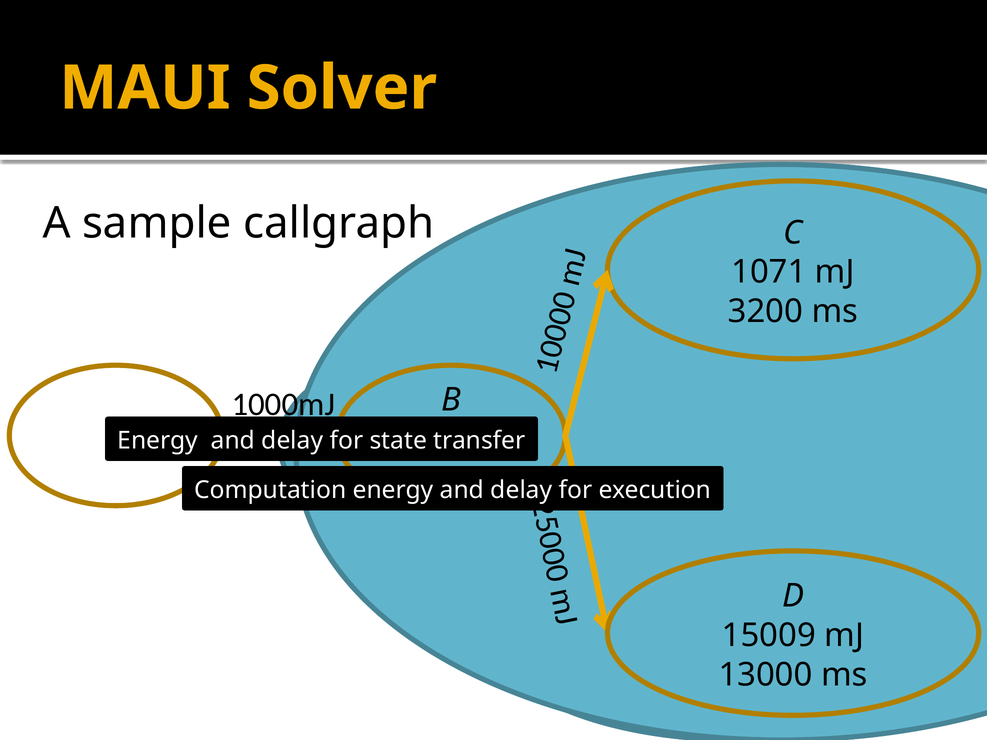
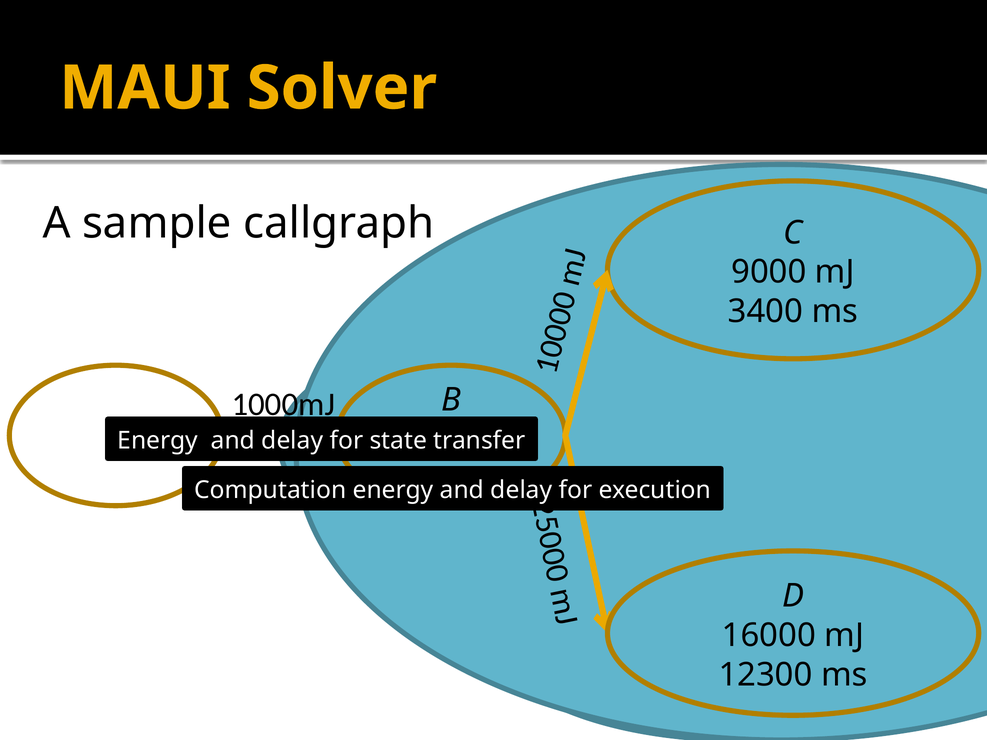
1071: 1071 -> 9000
3200: 3200 -> 3400
15009: 15009 -> 16000
13000: 13000 -> 12300
